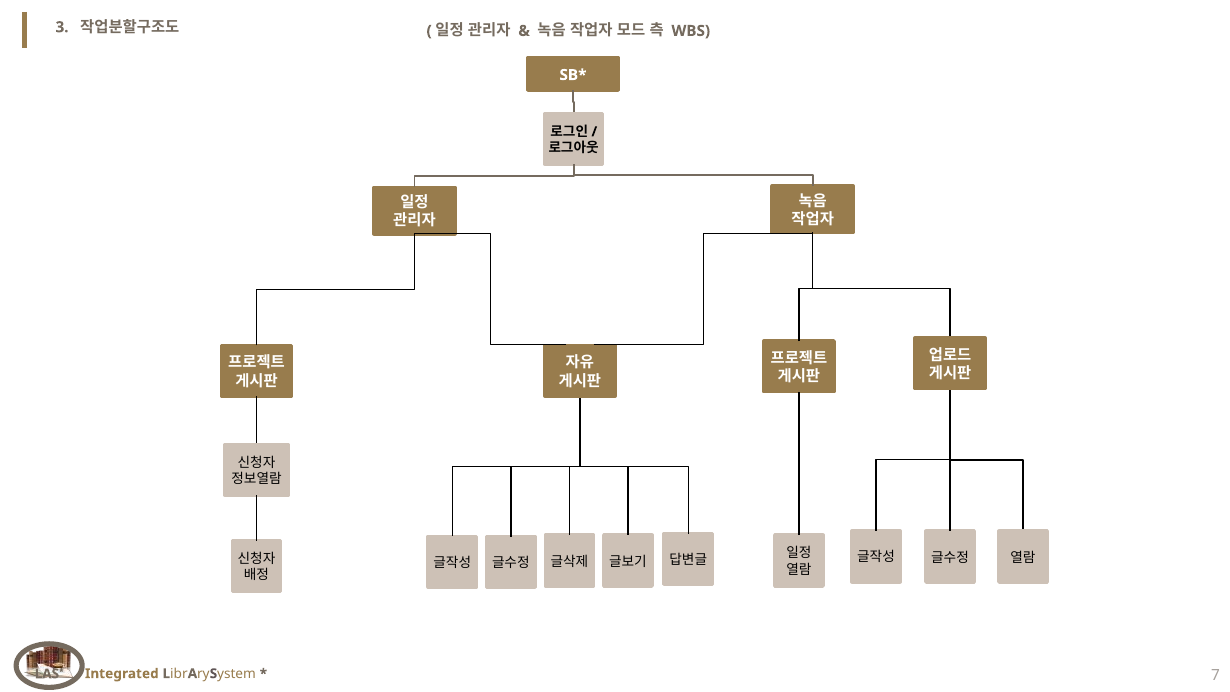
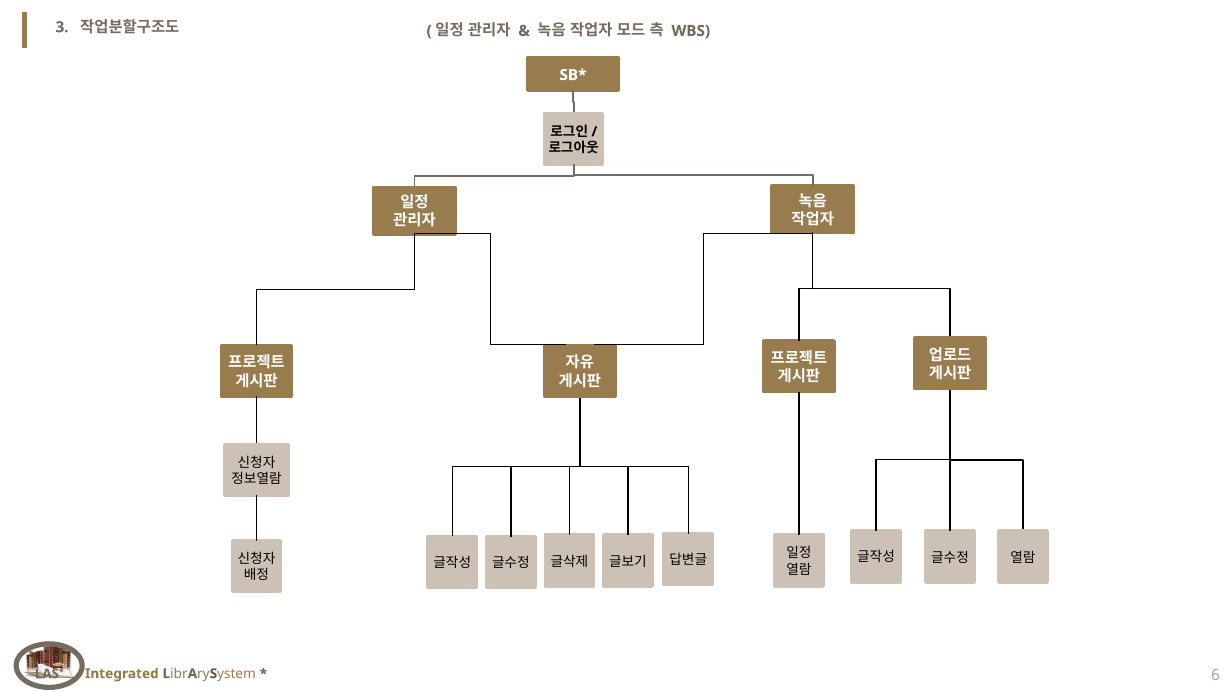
7: 7 -> 6
